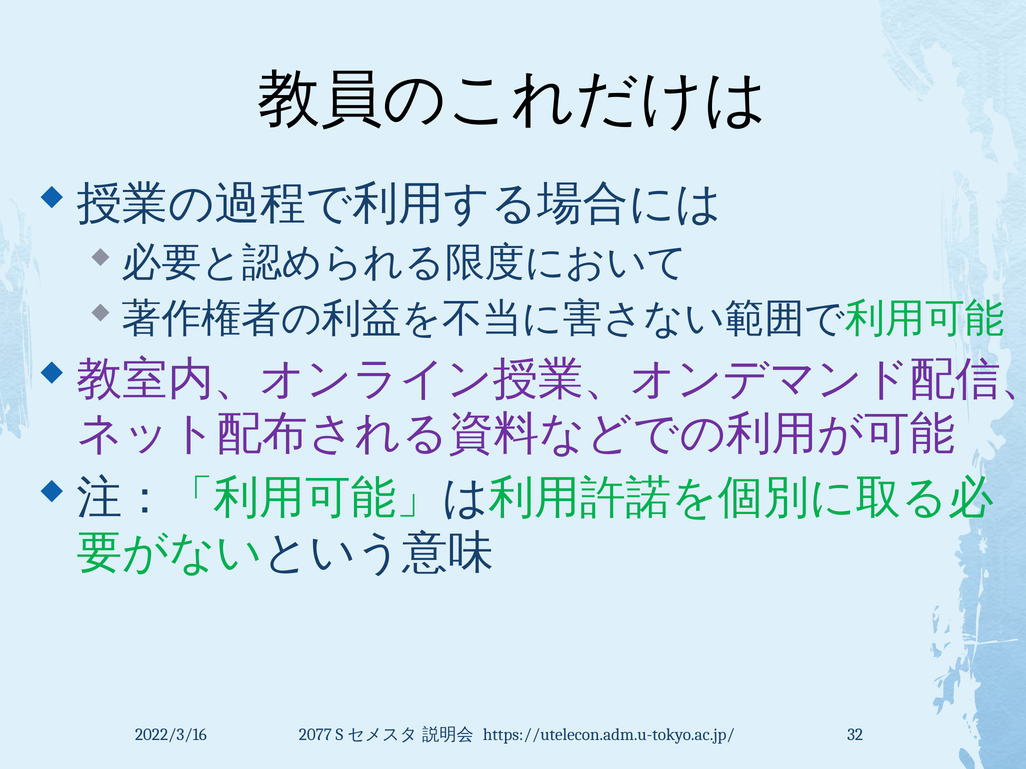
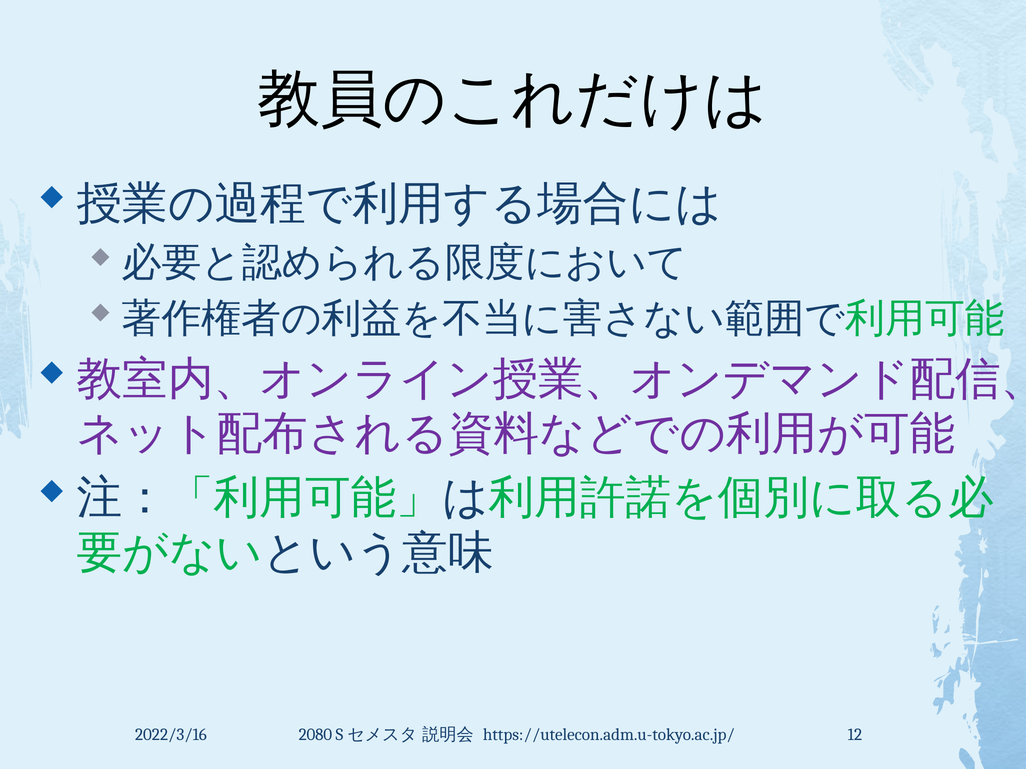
2077: 2077 -> 2080
32: 32 -> 12
